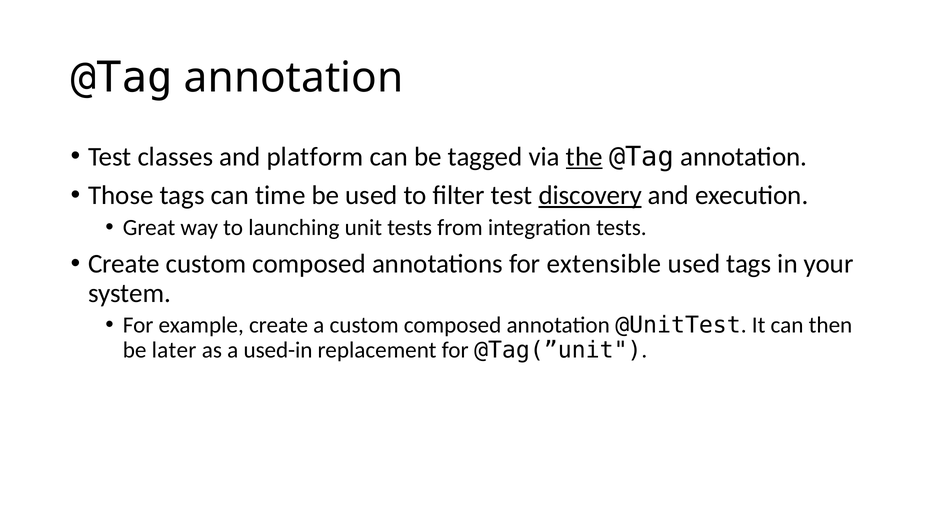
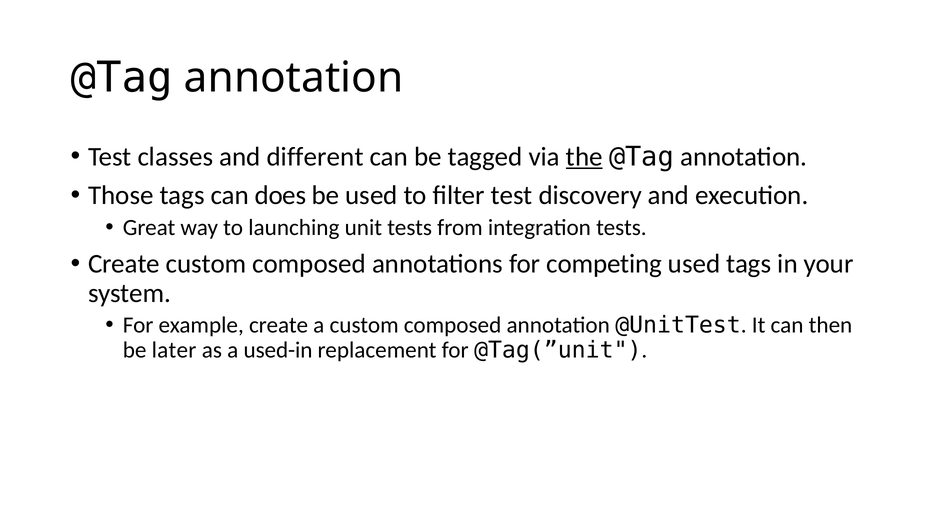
platform: platform -> different
time: time -> does
discovery underline: present -> none
extensible: extensible -> competing
